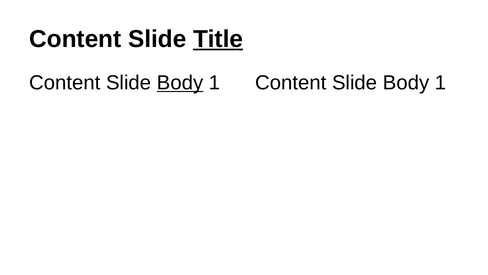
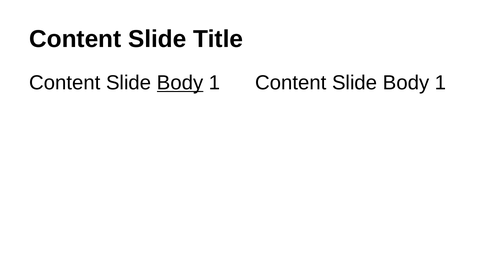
Title underline: present -> none
